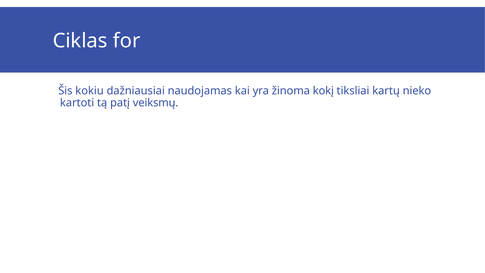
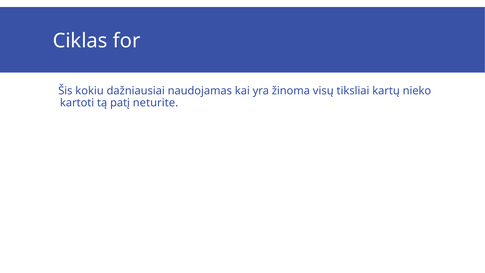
kokį: kokį -> visų
veiksmų: veiksmų -> neturite
